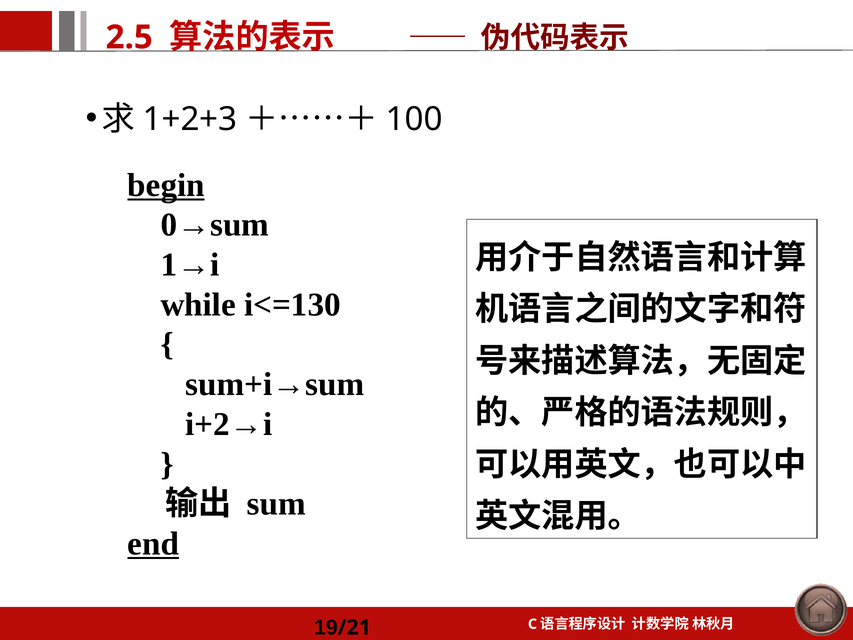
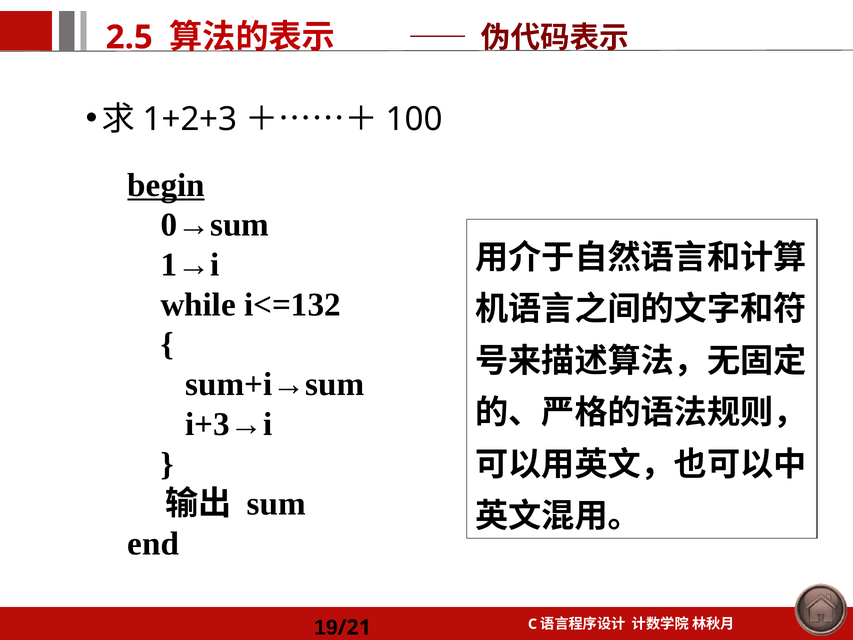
i<=130: i<=130 -> i<=132
i+2→i: i+2→i -> i+3→i
end underline: present -> none
